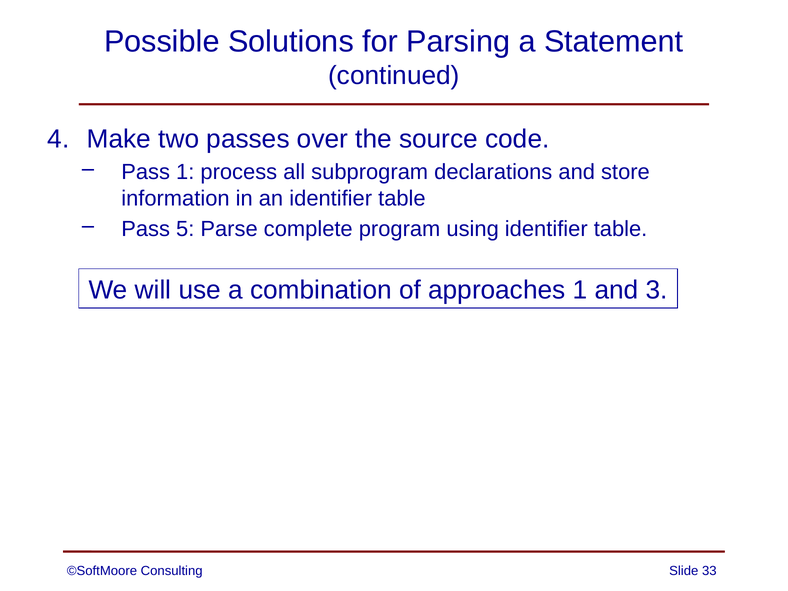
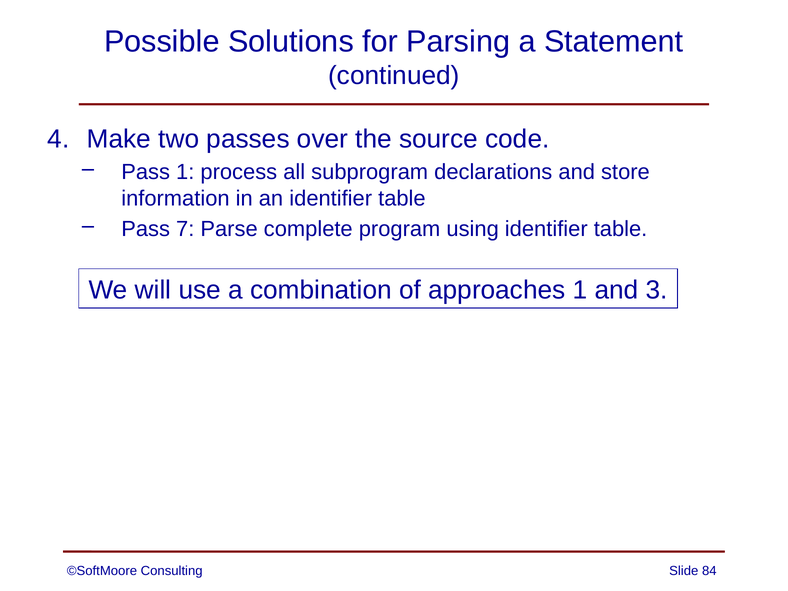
5: 5 -> 7
33: 33 -> 84
